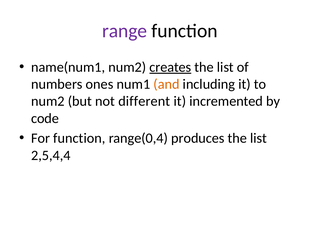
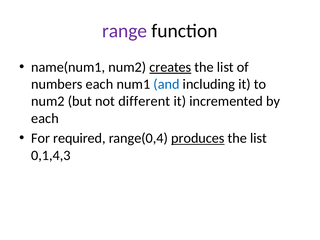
numbers ones: ones -> each
and colour: orange -> blue
code at (45, 118): code -> each
For function: function -> required
produces underline: none -> present
2,5,4,4: 2,5,4,4 -> 0,1,4,3
